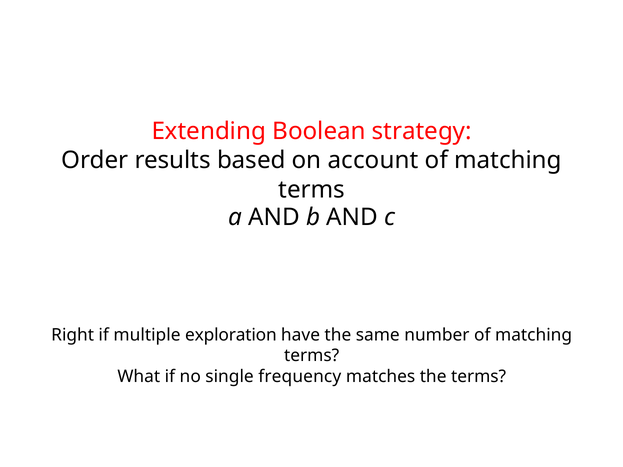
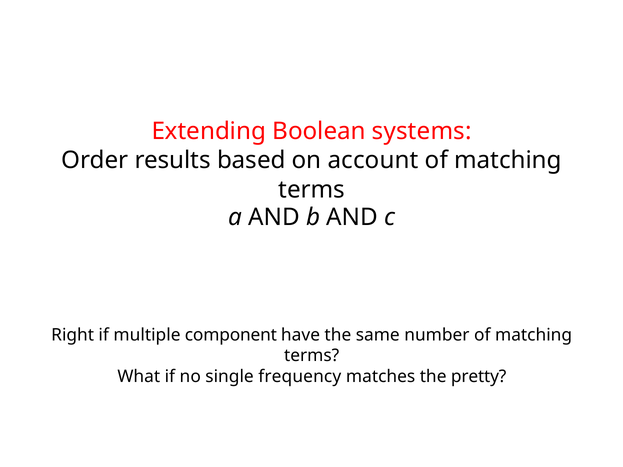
strategy: strategy -> systems
exploration: exploration -> component
the terms: terms -> pretty
